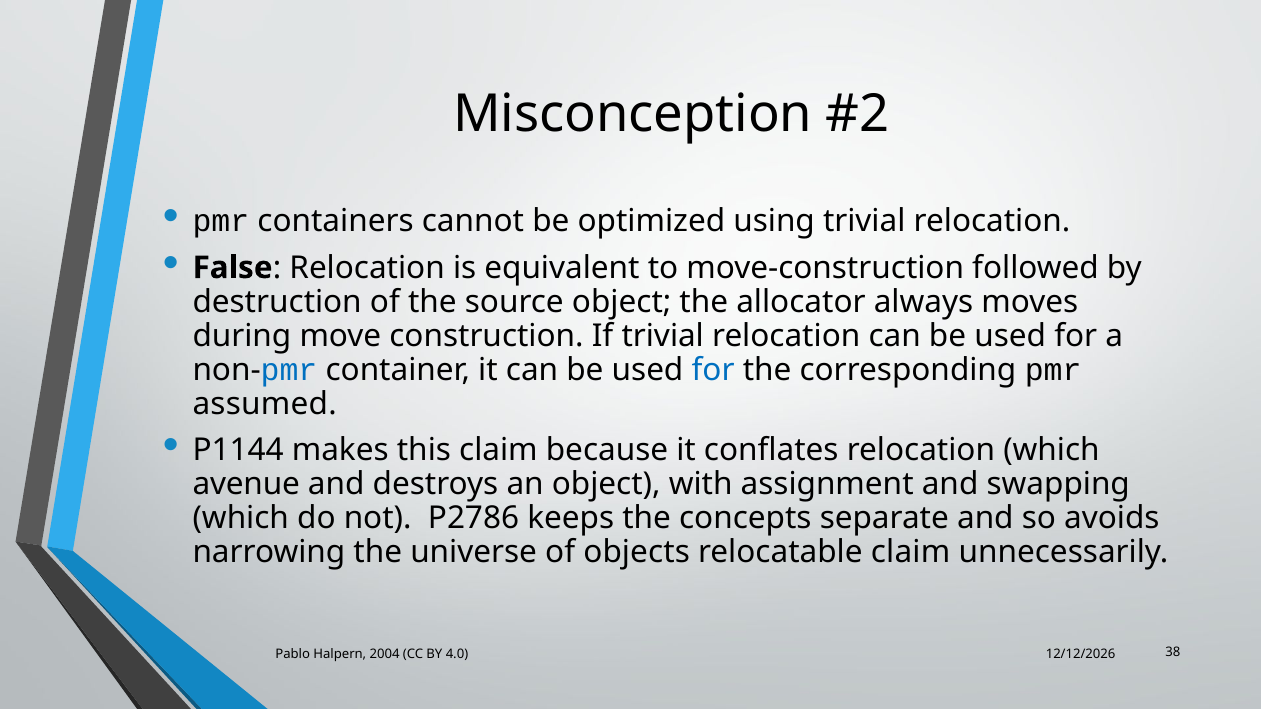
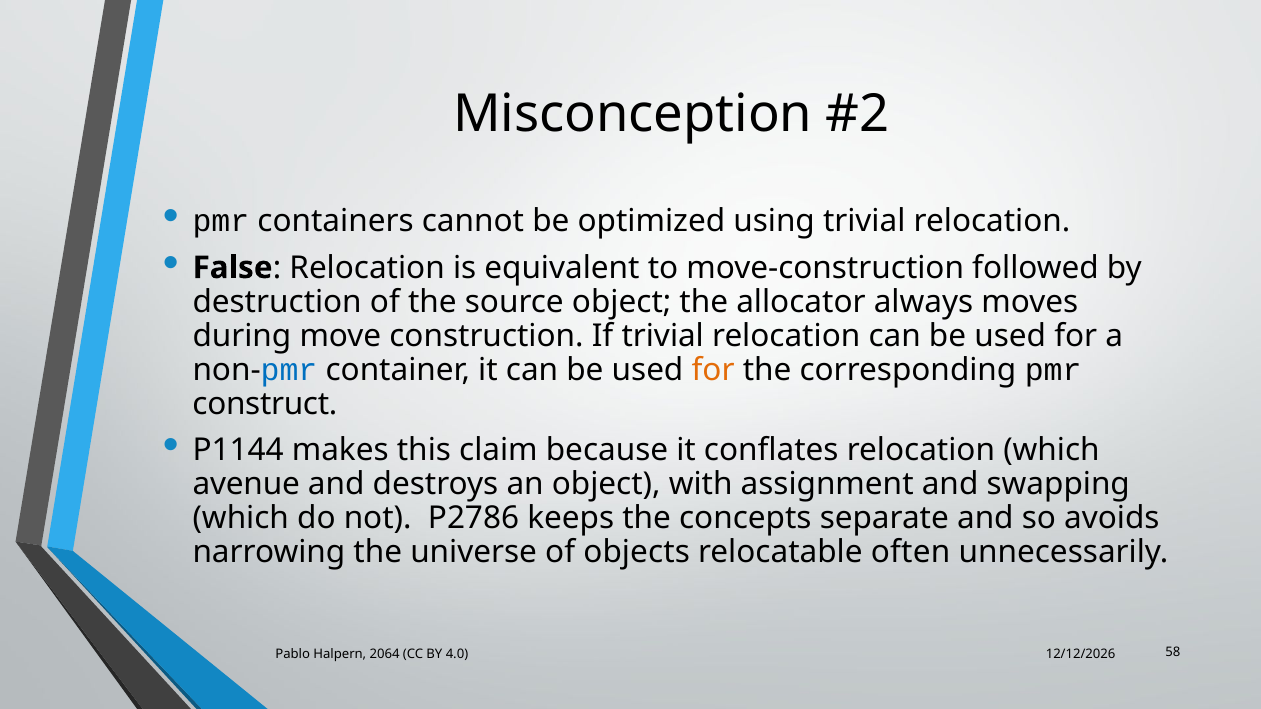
for at (713, 370) colour: blue -> orange
assumed: assumed -> construct
relocatable claim: claim -> often
2004: 2004 -> 2064
38: 38 -> 58
